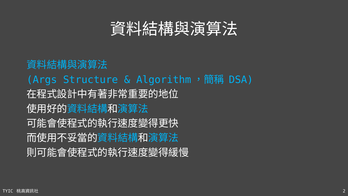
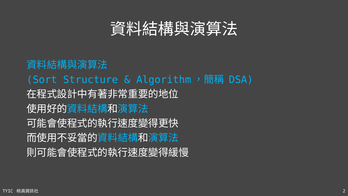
Args: Args -> Sort
